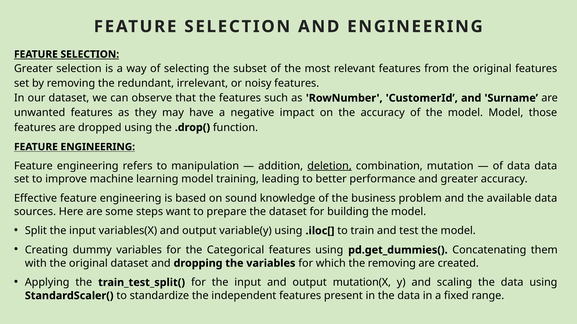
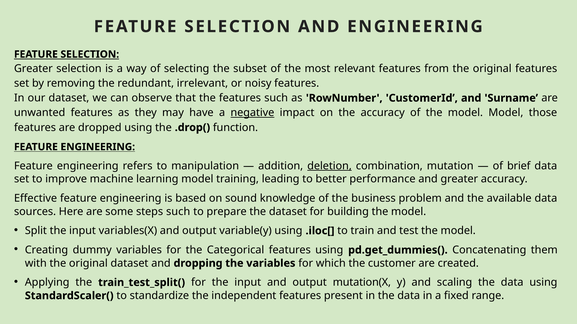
negative underline: none -> present
of data: data -> brief
steps want: want -> such
the removing: removing -> customer
